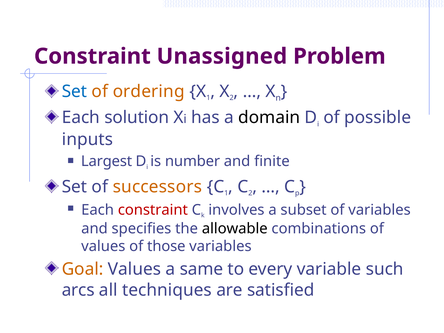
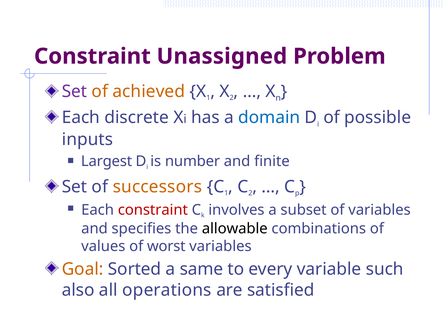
Set at (74, 91) colour: blue -> purple
ordering: ordering -> achieved
solution: solution -> discrete
domain colour: black -> blue
those: those -> worst
Goal Values: Values -> Sorted
arcs: arcs -> also
techniques: techniques -> operations
